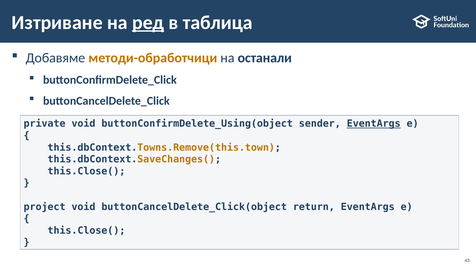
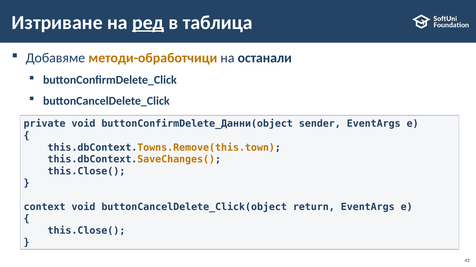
buttonConfirmDelete_Using(object: buttonConfirmDelete_Using(object -> buttonConfirmDelete_Данни(object
EventArgs at (374, 124) underline: present -> none
project: project -> context
